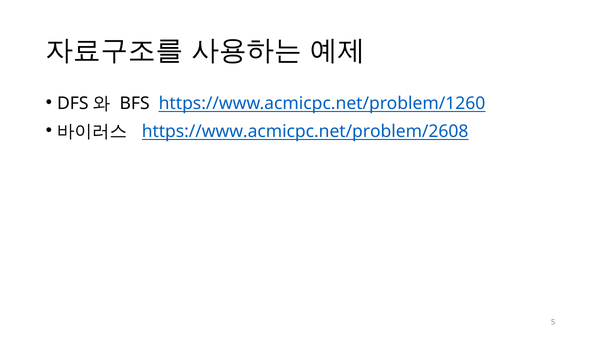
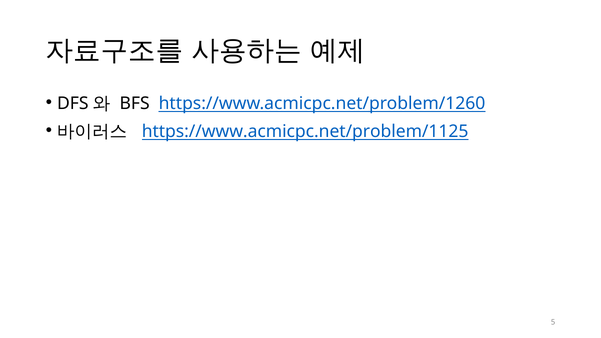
https://www.acmicpc.net/problem/2608: https://www.acmicpc.net/problem/2608 -> https://www.acmicpc.net/problem/1125
